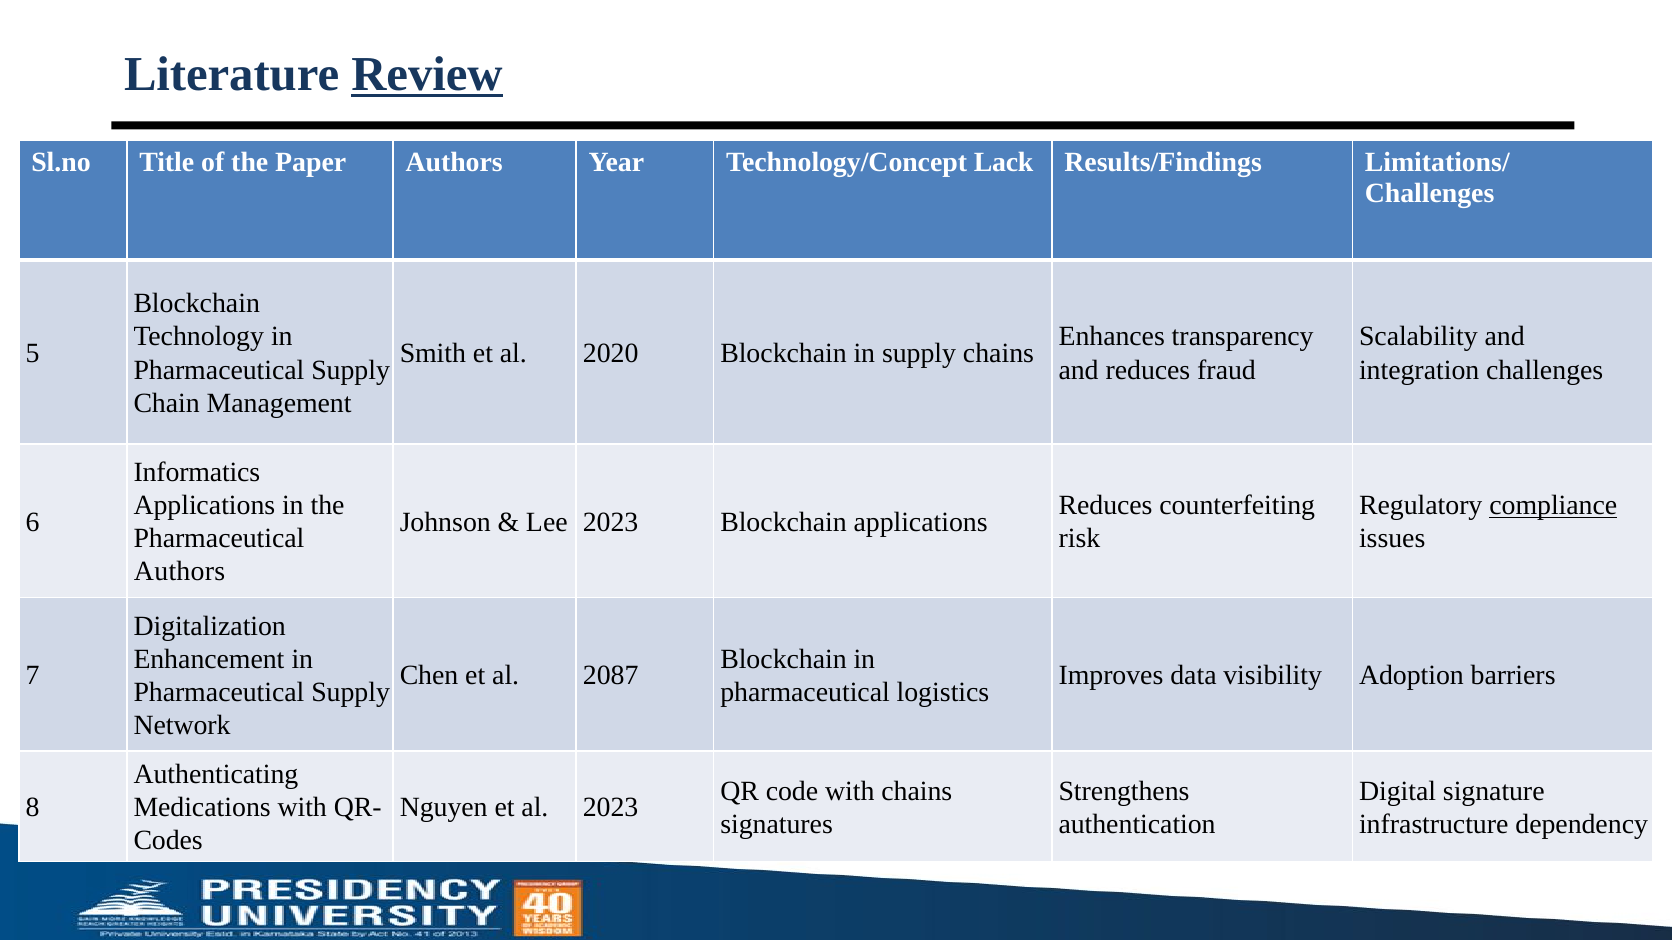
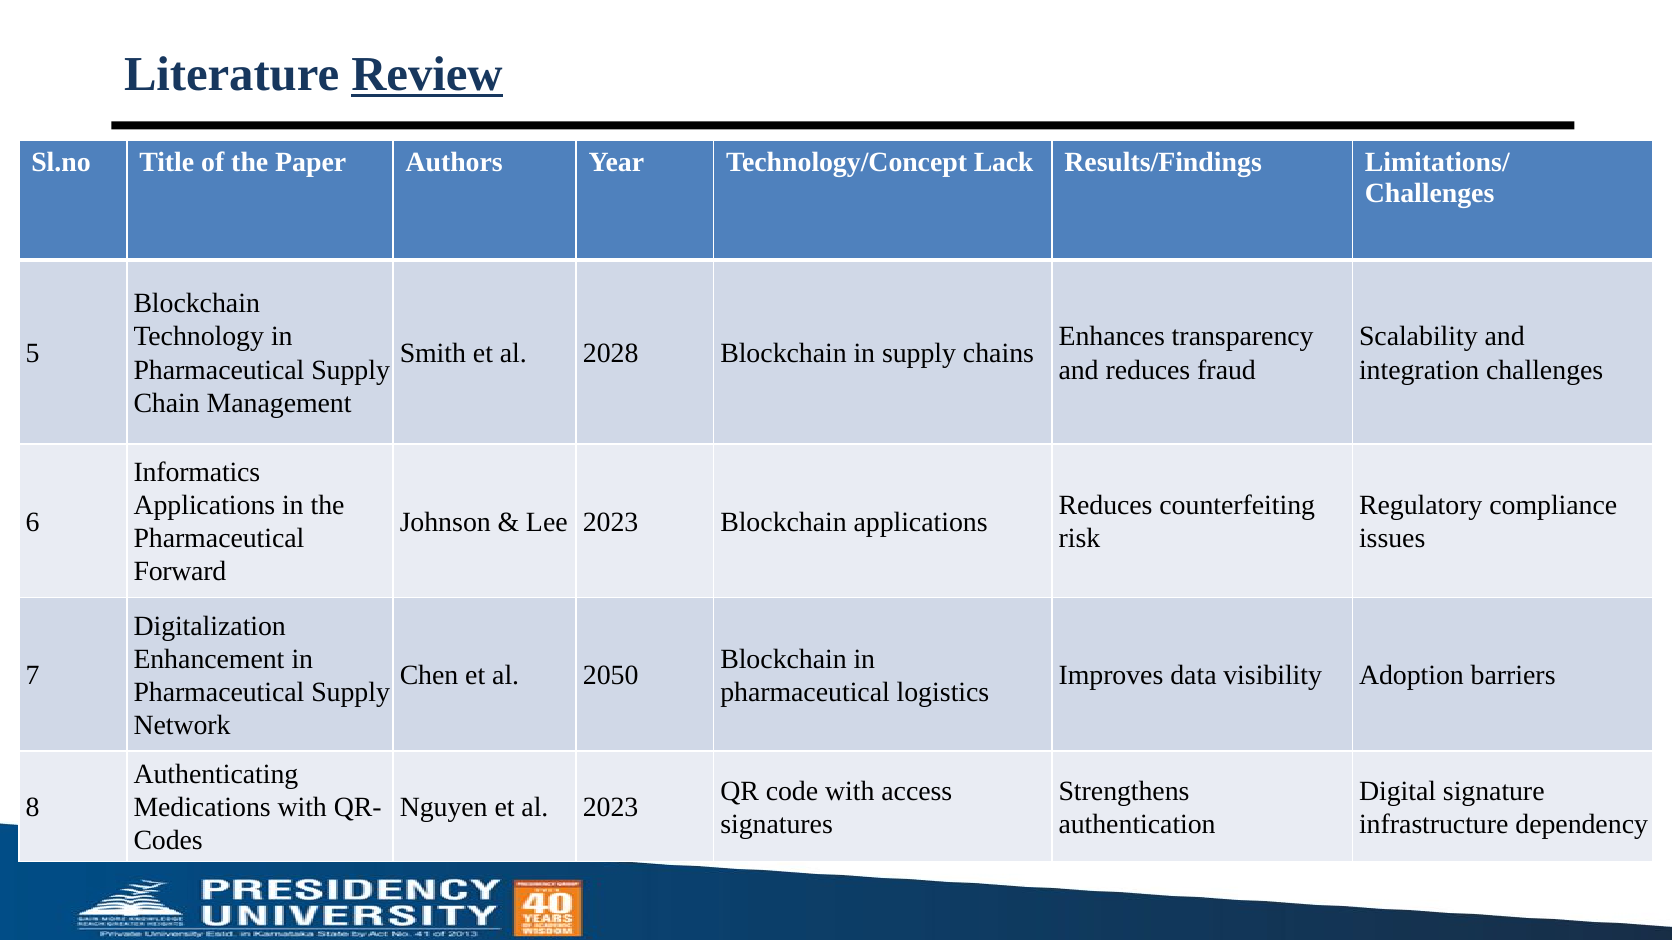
2020: 2020 -> 2028
compliance underline: present -> none
Authors at (180, 572): Authors -> Forward
2087: 2087 -> 2050
with chains: chains -> access
